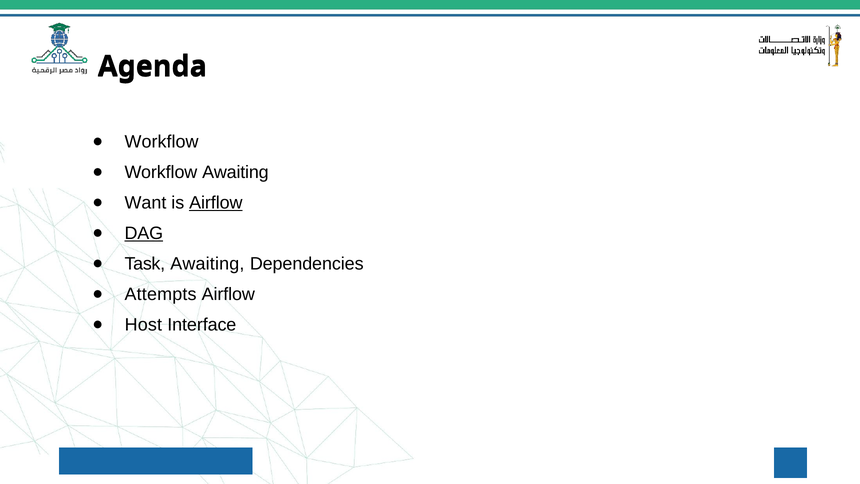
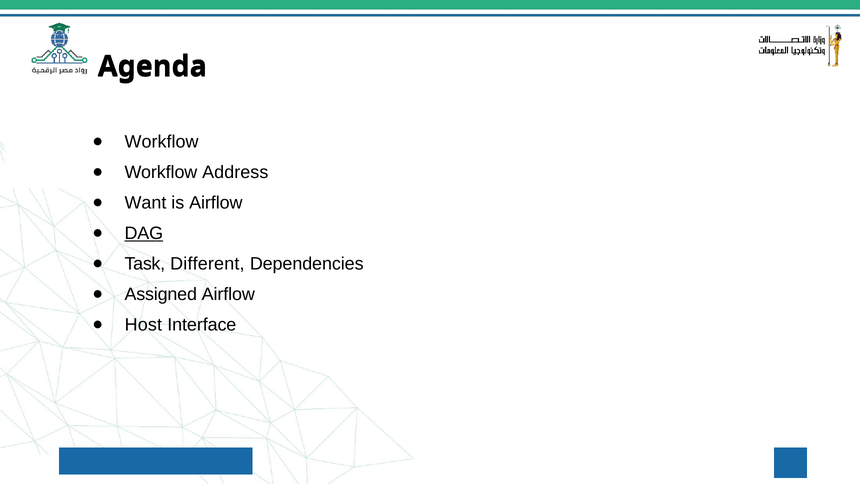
Workflow Awaiting: Awaiting -> Address
Airflow at (216, 203) underline: present -> none
Task Awaiting: Awaiting -> Different
Attempts: Attempts -> Assigned
